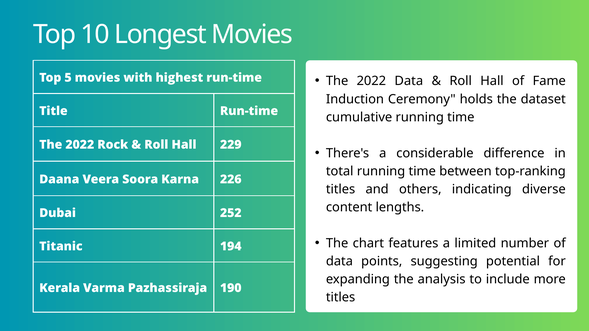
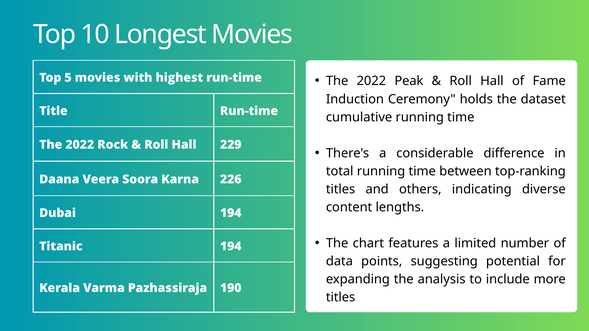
2022 Data: Data -> Peak
Dubai 252: 252 -> 194
